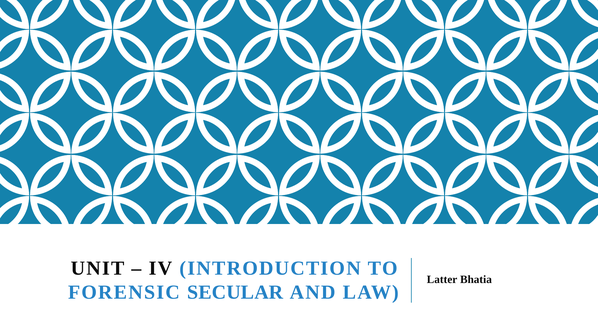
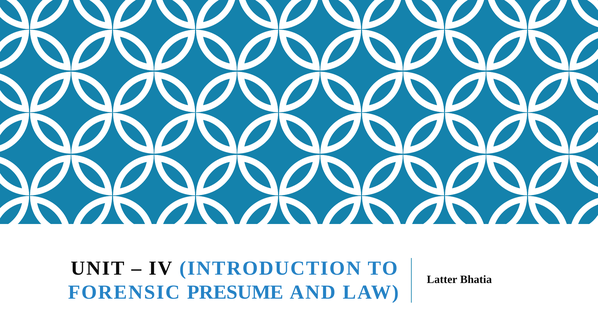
SECULAR: SECULAR -> PRESUME
